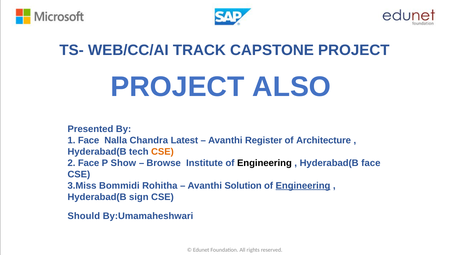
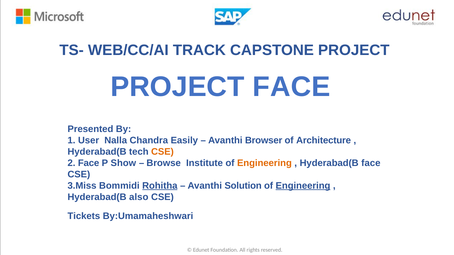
PROJECT ALSO: ALSO -> FACE
1 Face: Face -> User
Latest: Latest -> Easily
Register: Register -> Browser
Engineering at (264, 163) colour: black -> orange
Rohitha underline: none -> present
sign: sign -> also
Should: Should -> Tickets
